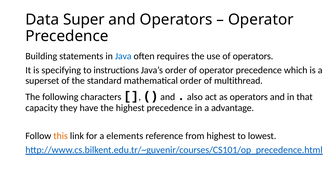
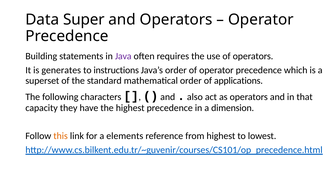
Java colour: blue -> purple
specifying: specifying -> generates
multithread: multithread -> applications
advantage: advantage -> dimension
